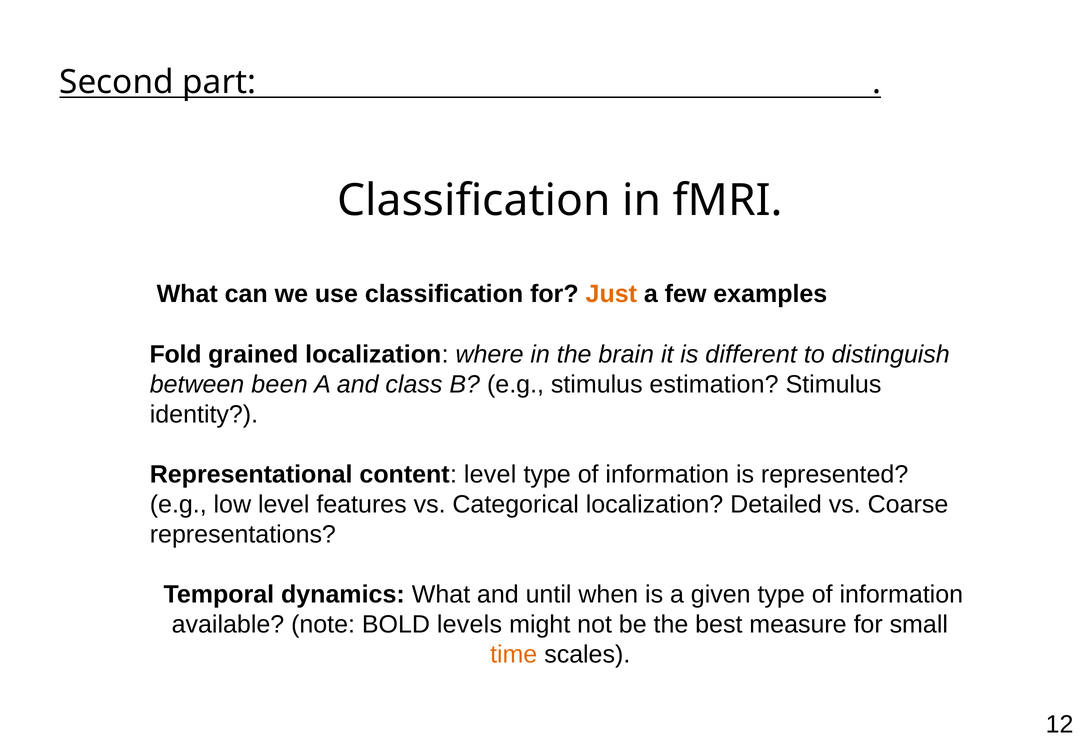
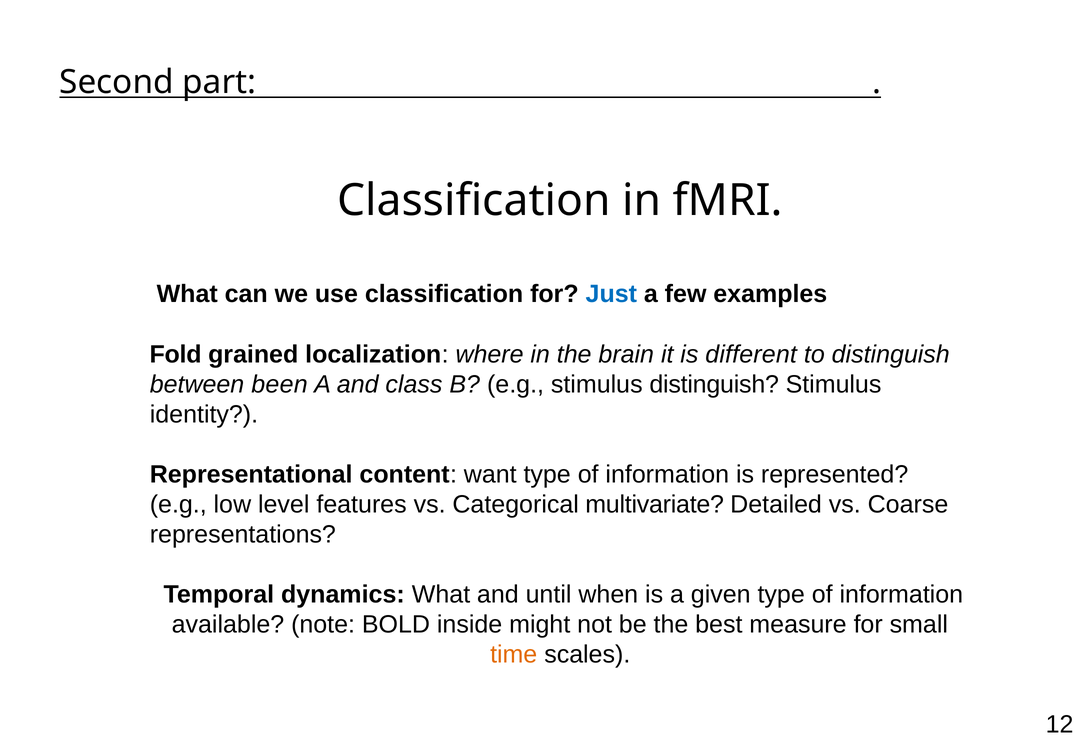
Just colour: orange -> blue
stimulus estimation: estimation -> distinguish
content level: level -> want
Categorical localization: localization -> multivariate
levels: levels -> inside
